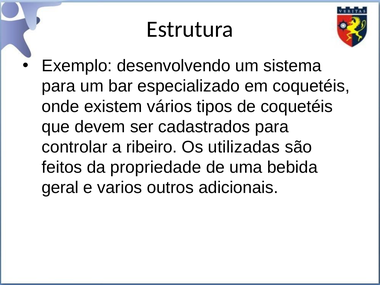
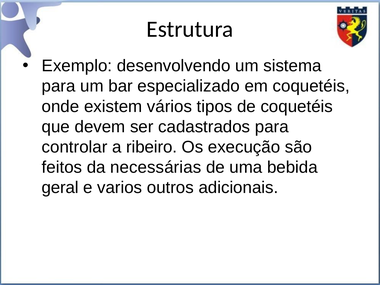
utilizadas: utilizadas -> execução
propriedade: propriedade -> necessárias
